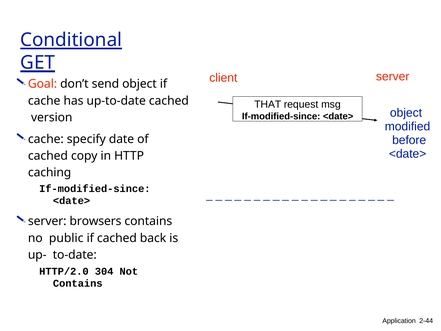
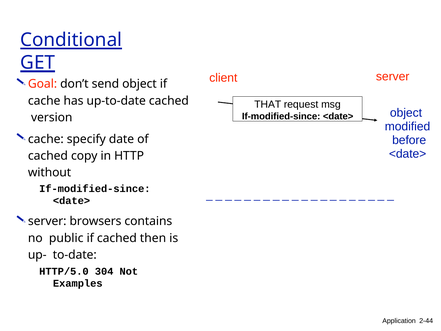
caching: caching -> without
back: back -> then
HTTP/2.0: HTTP/2.0 -> HTTP/5.0
Contains at (78, 283): Contains -> Examples
